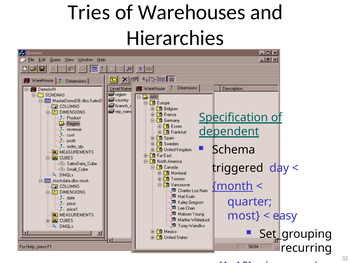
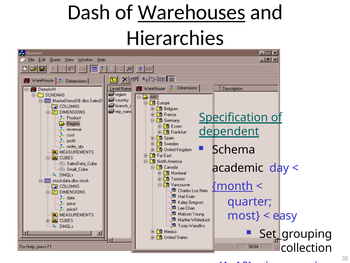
Tries: Tries -> Dash
Warehouses underline: none -> present
triggered: triggered -> academic
recurring: recurring -> collection
